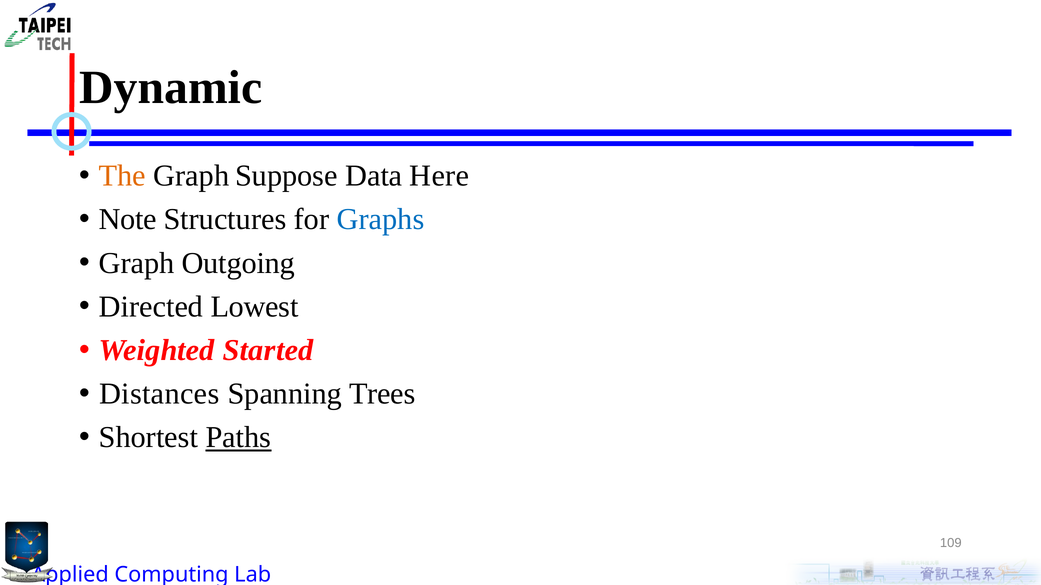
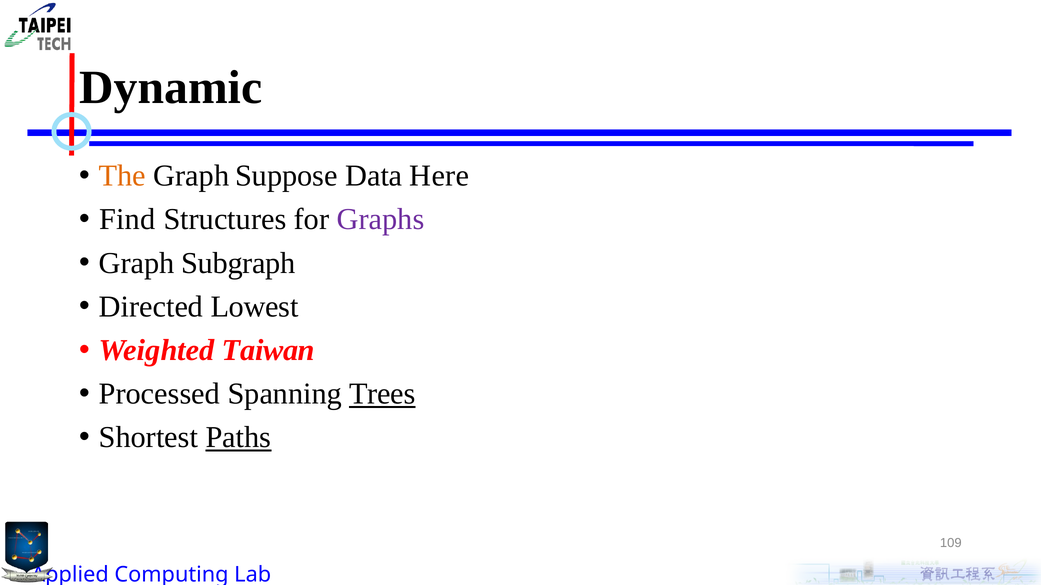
Note: Note -> Find
Graphs colour: blue -> purple
Outgoing: Outgoing -> Subgraph
Started: Started -> Taiwan
Distances: Distances -> Processed
Trees underline: none -> present
